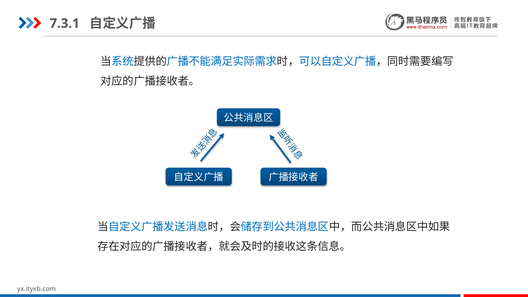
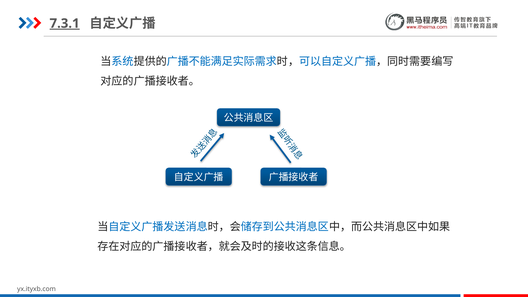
7.3.1 underline: none -> present
